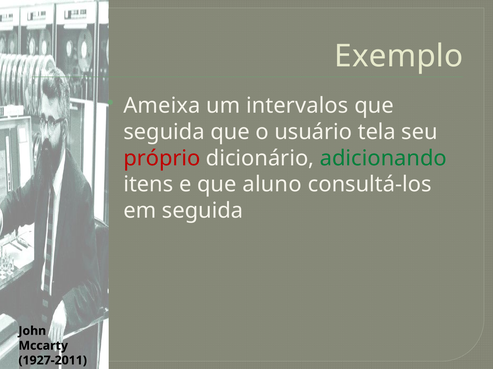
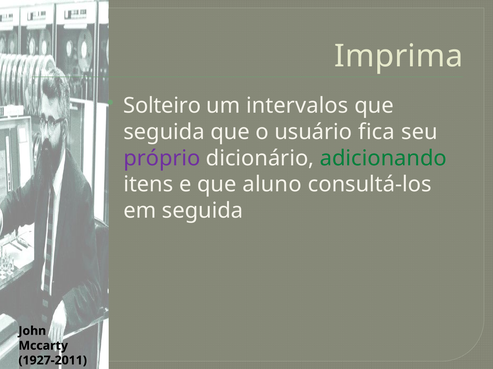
Exemplo: Exemplo -> Imprima
Ameixa: Ameixa -> Solteiro
tela: tela -> fica
próprio colour: red -> purple
